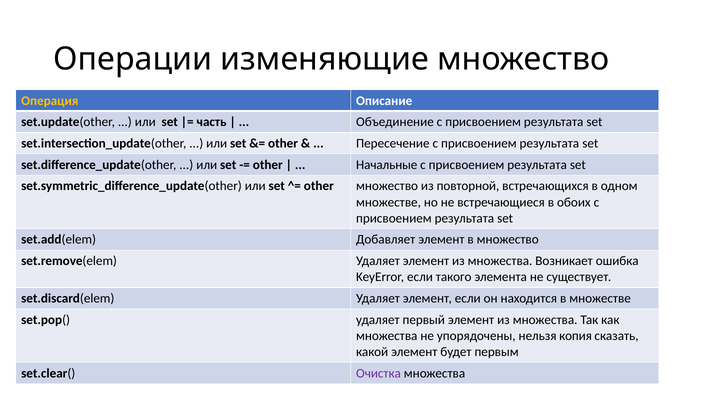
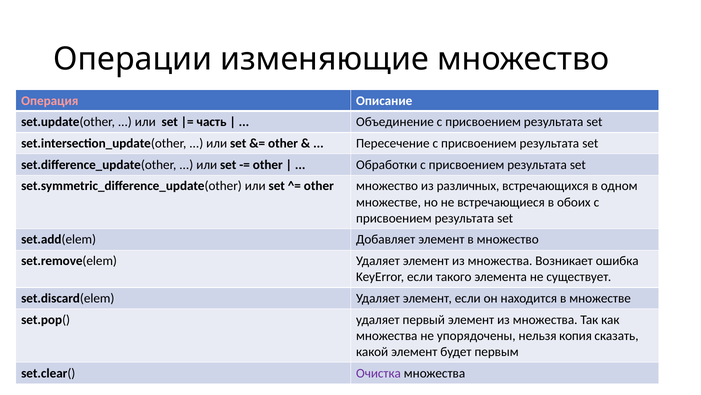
Операция colour: yellow -> pink
Начальные: Начальные -> Обработки
повторной: повторной -> различных
